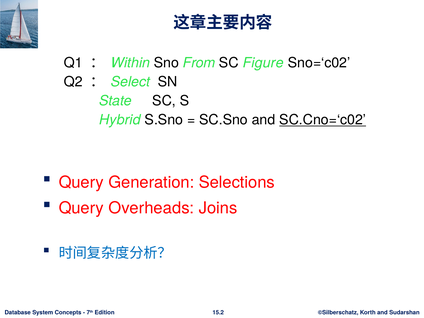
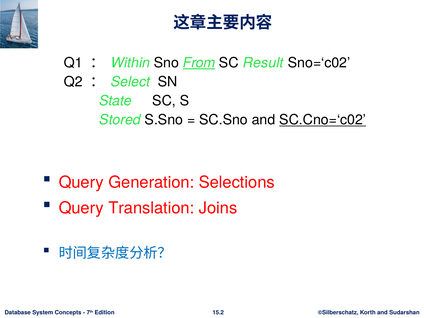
From underline: none -> present
Figure: Figure -> Result
Hybrid: Hybrid -> Stored
Overheads: Overheads -> Translation
